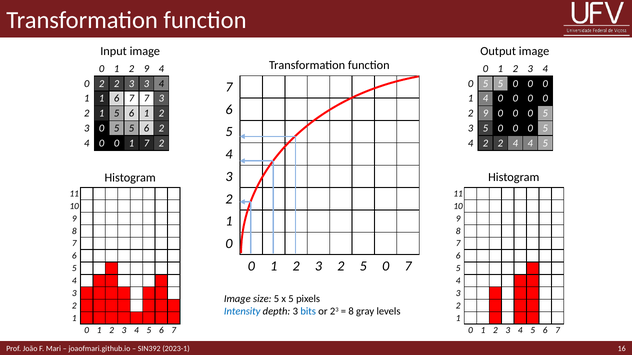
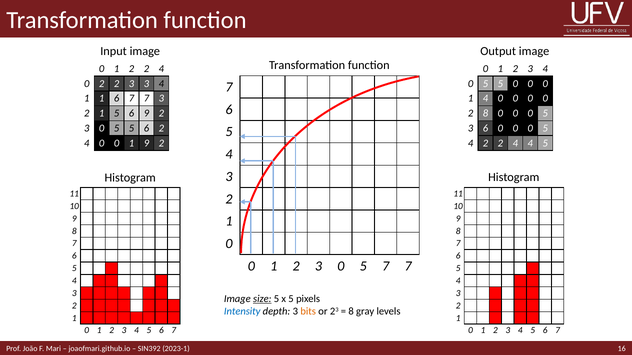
1 2 9: 9 -> 2
6 1: 1 -> 9
9 at (485, 114): 9 -> 8
3 5: 5 -> 6
1 7: 7 -> 9
1 2 3 2: 2 -> 0
0 at (386, 266): 0 -> 7
size underline: none -> present
bits colour: blue -> orange
